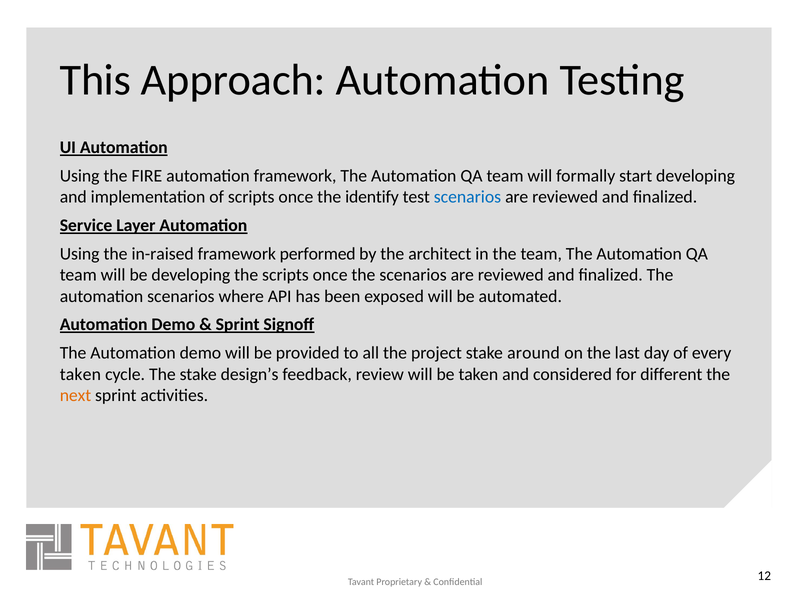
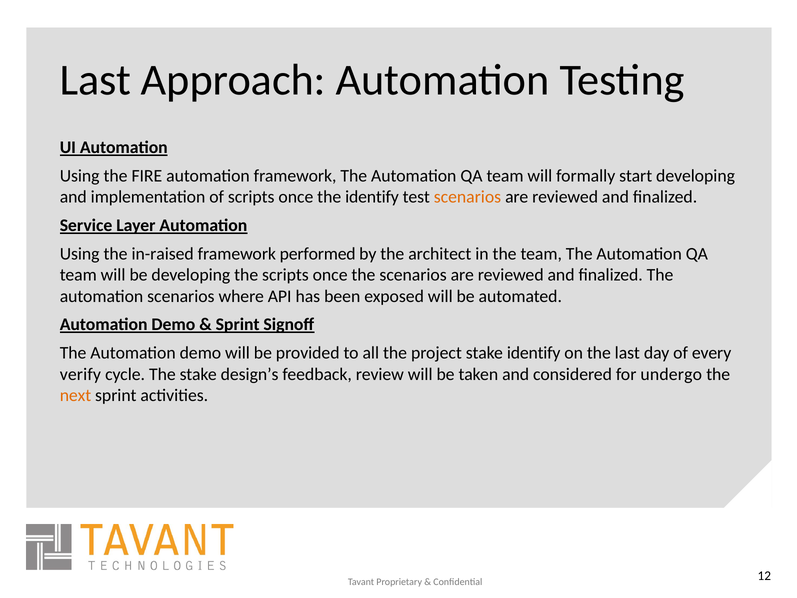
This at (95, 80): This -> Last
scenarios at (467, 197) colour: blue -> orange
stake around: around -> identify
taken at (80, 374): taken -> verify
different: different -> undergo
